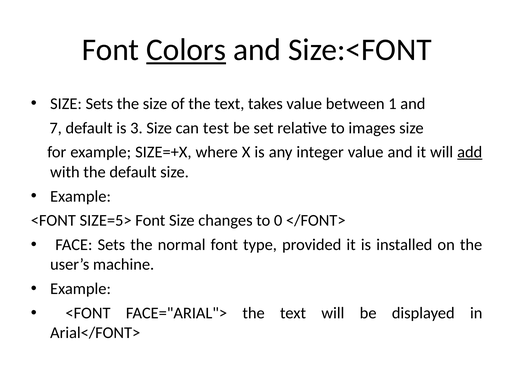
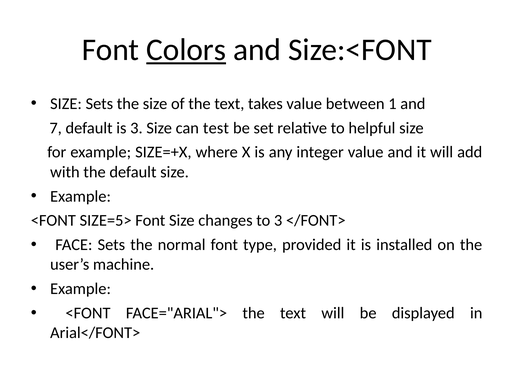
images: images -> helpful
add underline: present -> none
to 0: 0 -> 3
